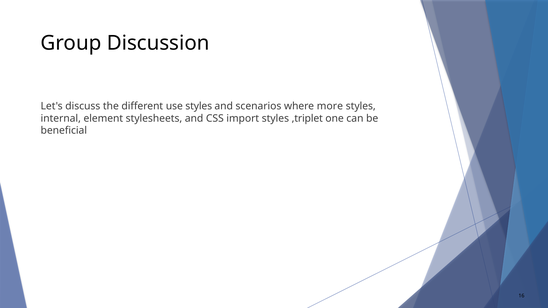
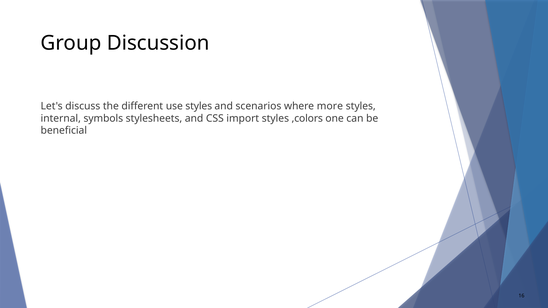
element: element -> symbols
,triplet: ,triplet -> ,colors
